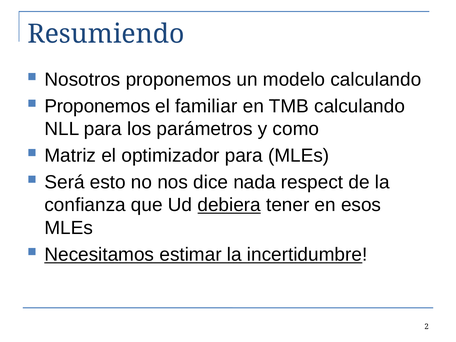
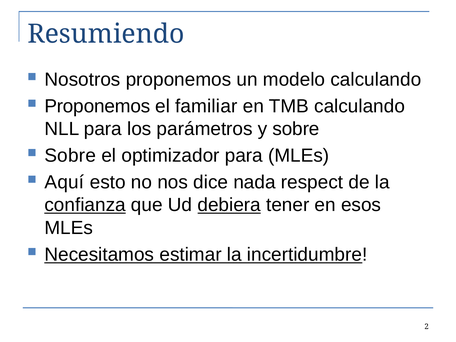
y como: como -> sobre
Matriz at (70, 156): Matriz -> Sobre
Será: Será -> Aquí
confianza underline: none -> present
